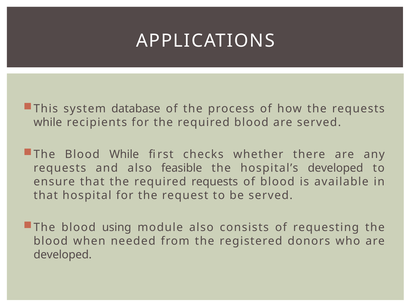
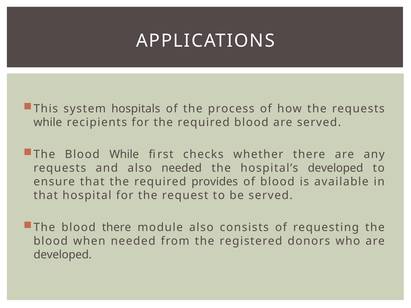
database: database -> hospitals
also feasible: feasible -> needed
required requests: requests -> provides
blood using: using -> there
